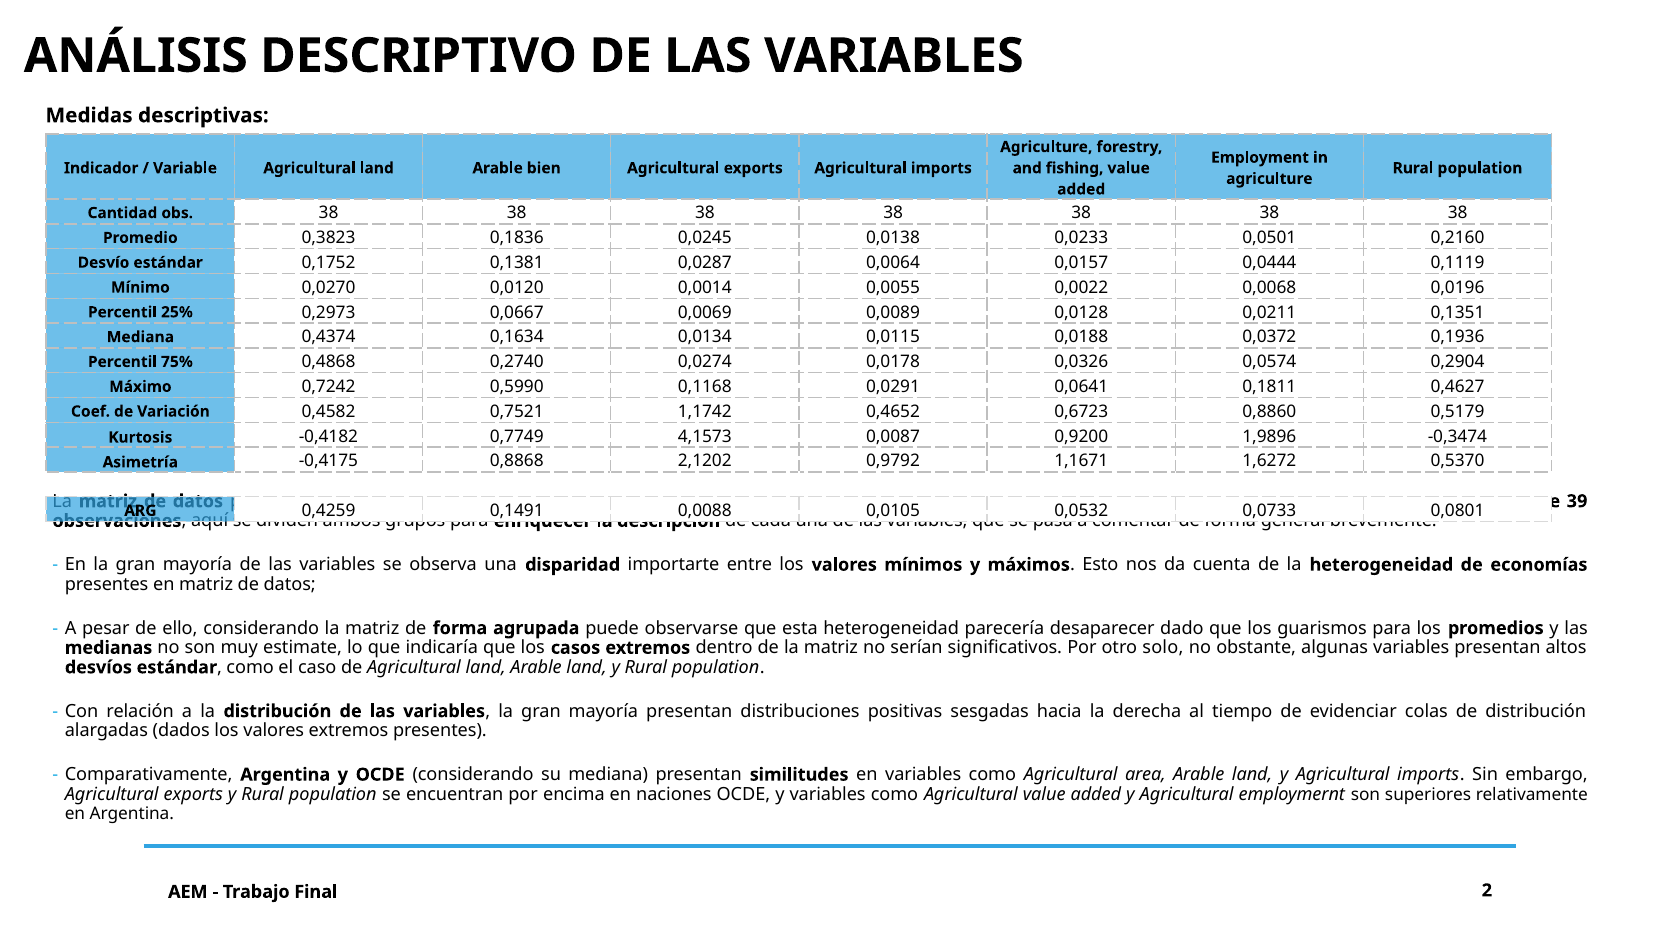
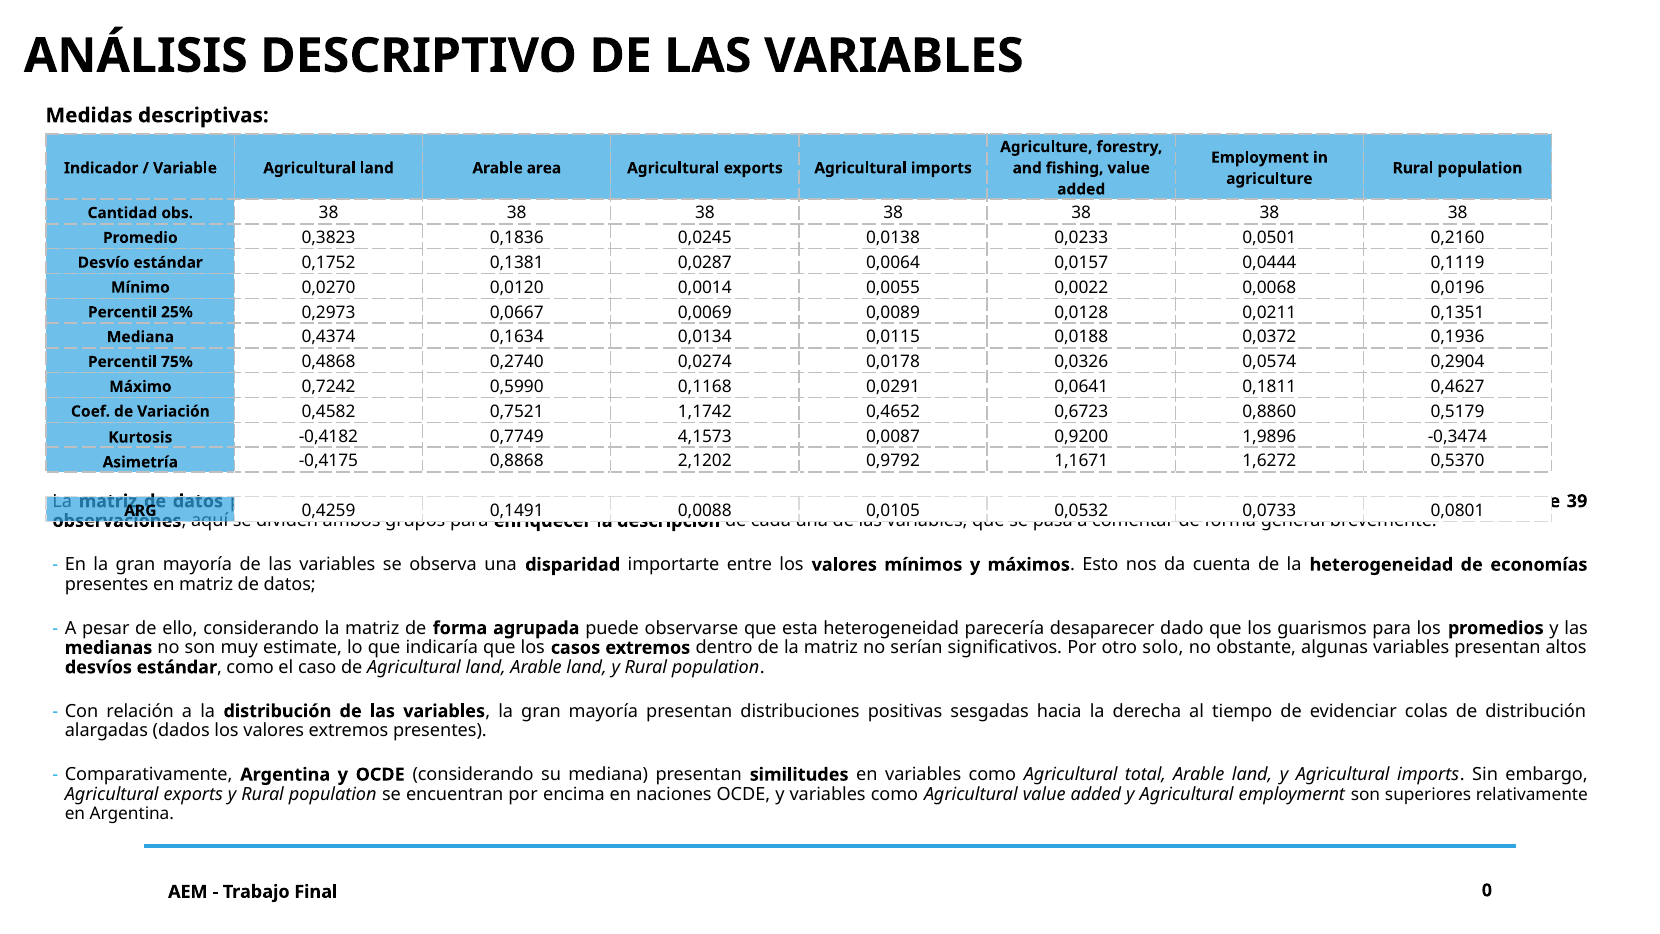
Arable bien: bien -> area
Agricultural area: area -> total
2: 2 -> 0
